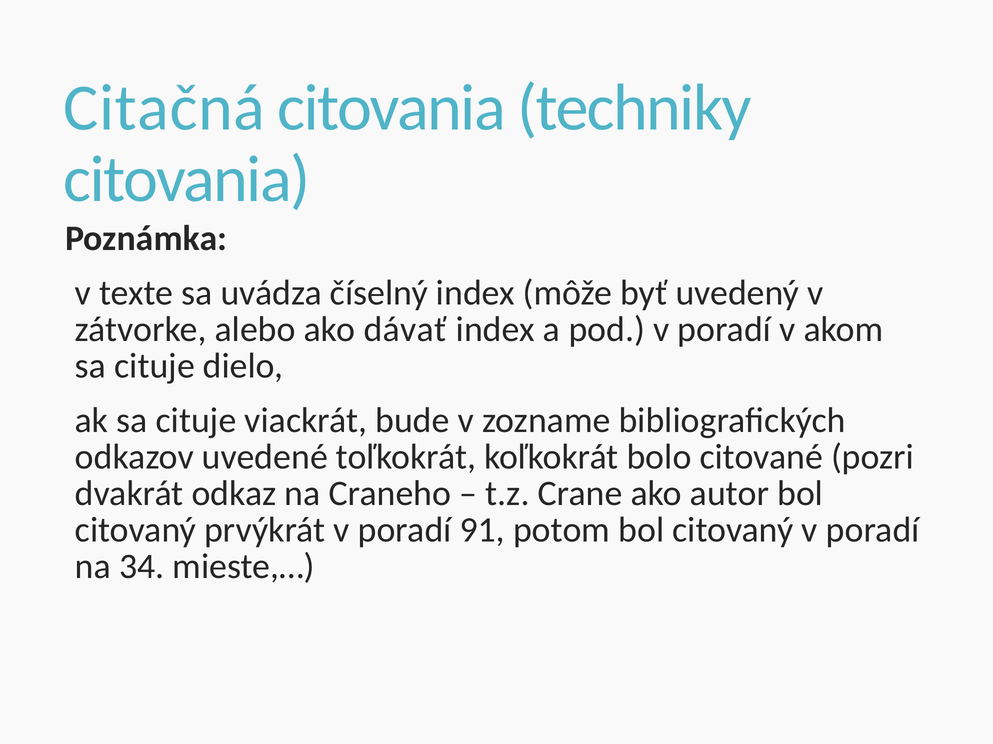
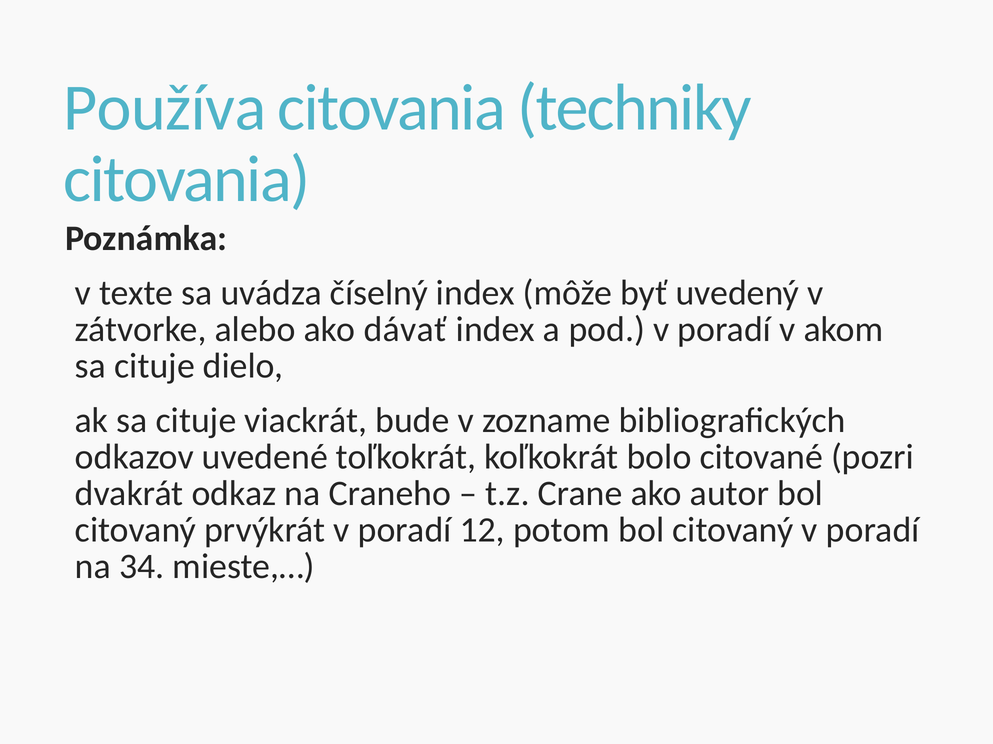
Citačná: Citačná -> Používa
91: 91 -> 12
